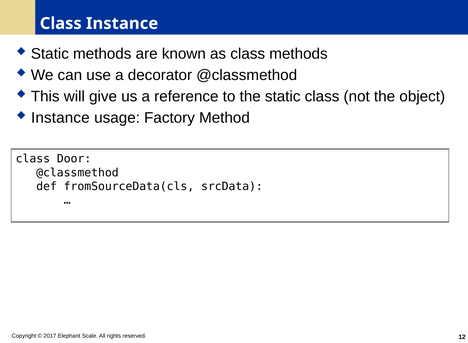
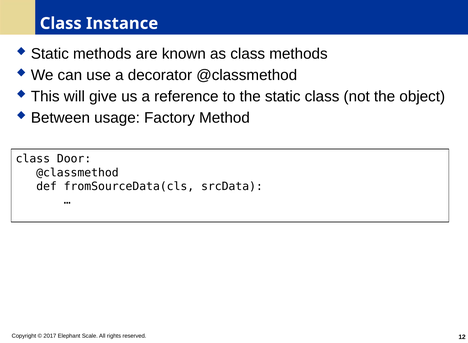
Instance at (60, 117): Instance -> Between
